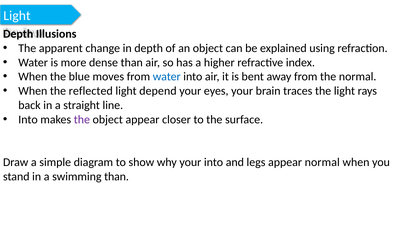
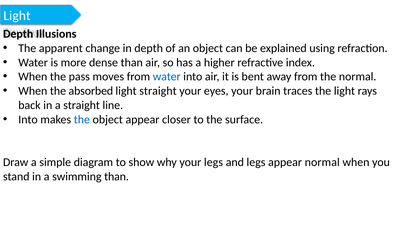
blue: blue -> pass
reflected: reflected -> absorbed
light depend: depend -> straight
the at (82, 120) colour: purple -> blue
your into: into -> legs
